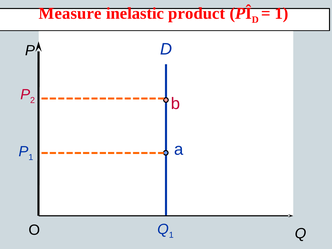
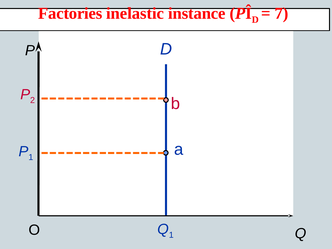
Measure: Measure -> Factories
product: product -> instance
1 at (282, 13): 1 -> 7
